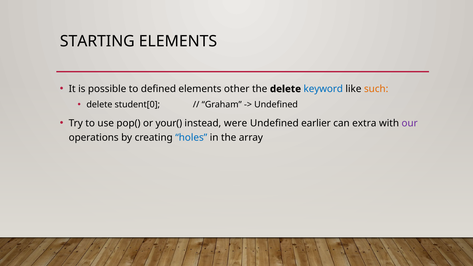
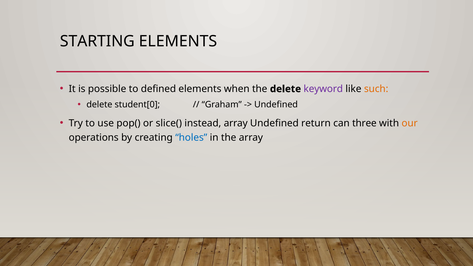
other: other -> when
keyword colour: blue -> purple
your(: your( -> slice(
instead were: were -> array
earlier: earlier -> return
extra: extra -> three
our colour: purple -> orange
